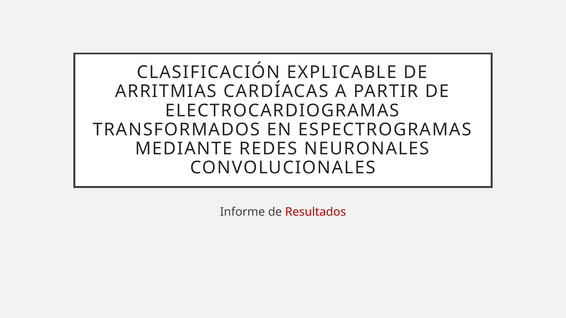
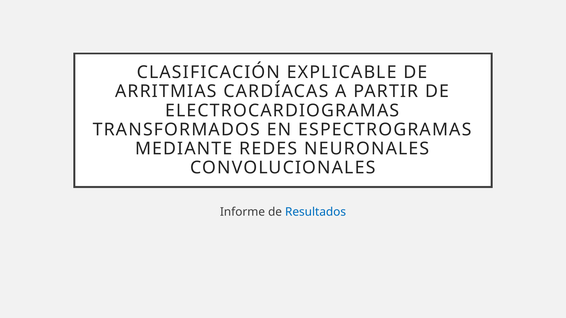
Resultados colour: red -> blue
